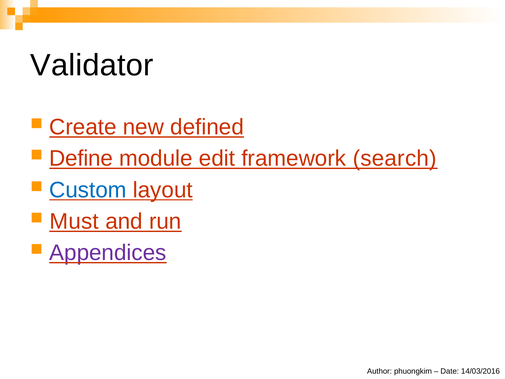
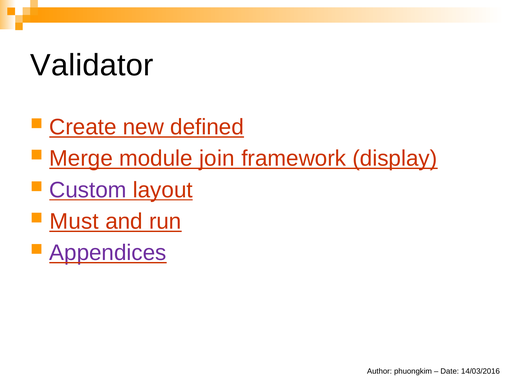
Define: Define -> Merge
edit: edit -> join
search: search -> display
Custom colour: blue -> purple
